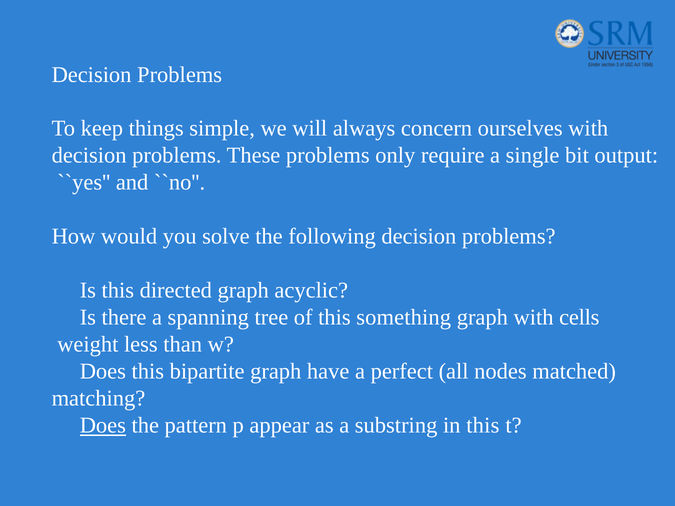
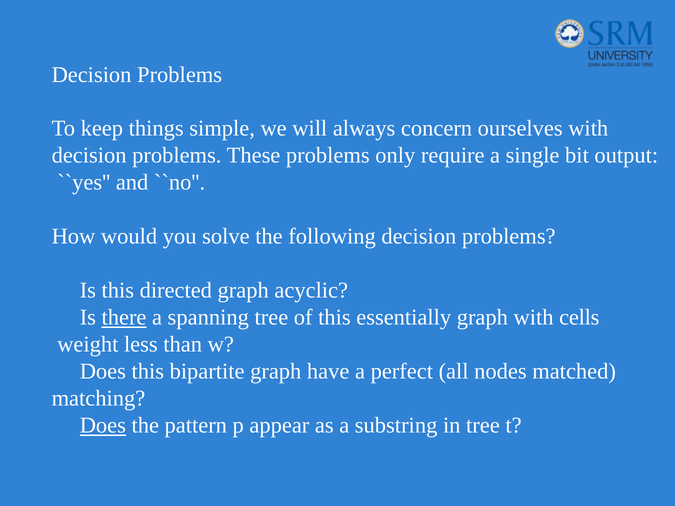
there underline: none -> present
something: something -> essentially
in this: this -> tree
